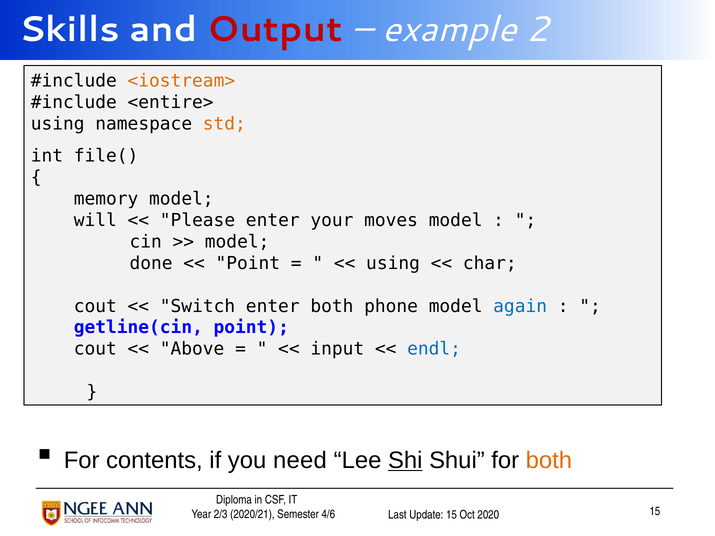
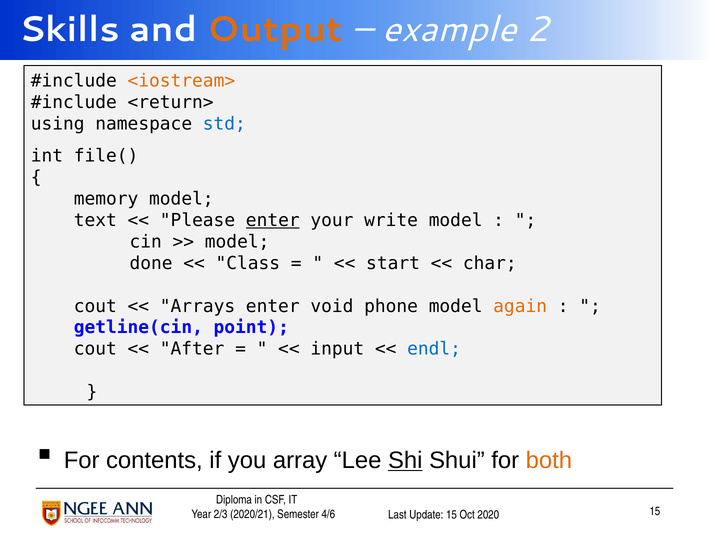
Output colour: red -> orange
<entire>: <entire> -> <return>
std colour: orange -> blue
will: will -> text
enter at (273, 220) underline: none -> present
moves: moves -> write
Point at (248, 263): Point -> Class
using at (393, 263): using -> start
Switch: Switch -> Arrays
enter both: both -> void
again colour: blue -> orange
Above: Above -> After
need: need -> array
